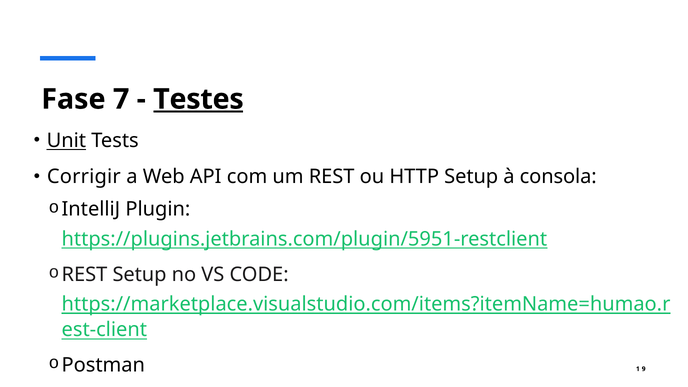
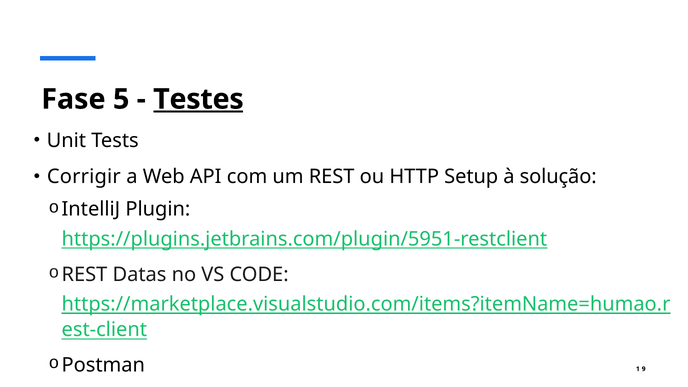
7: 7 -> 5
Unit underline: present -> none
consola: consola -> solução
REST Setup: Setup -> Datas
